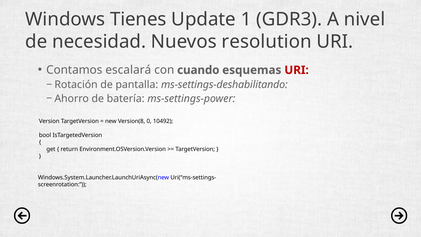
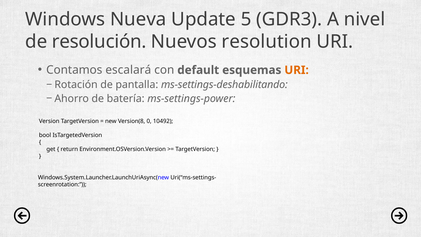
Tienes: Tienes -> Nueva
1: 1 -> 5
necesidad: necesidad -> resolución
cuando: cuando -> default
URI at (297, 70) colour: red -> orange
